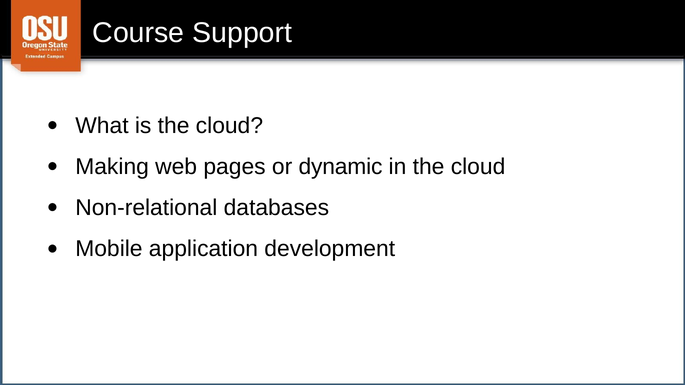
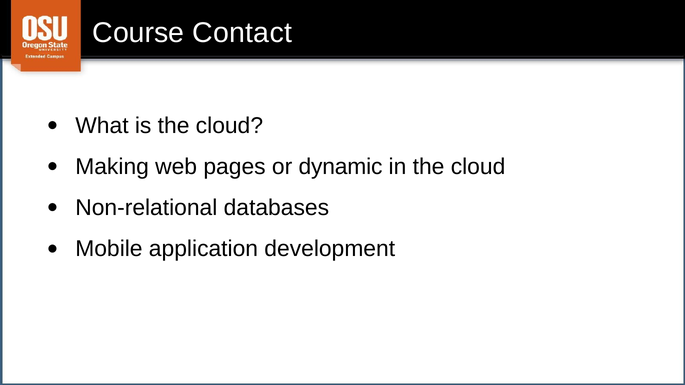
Support: Support -> Contact
